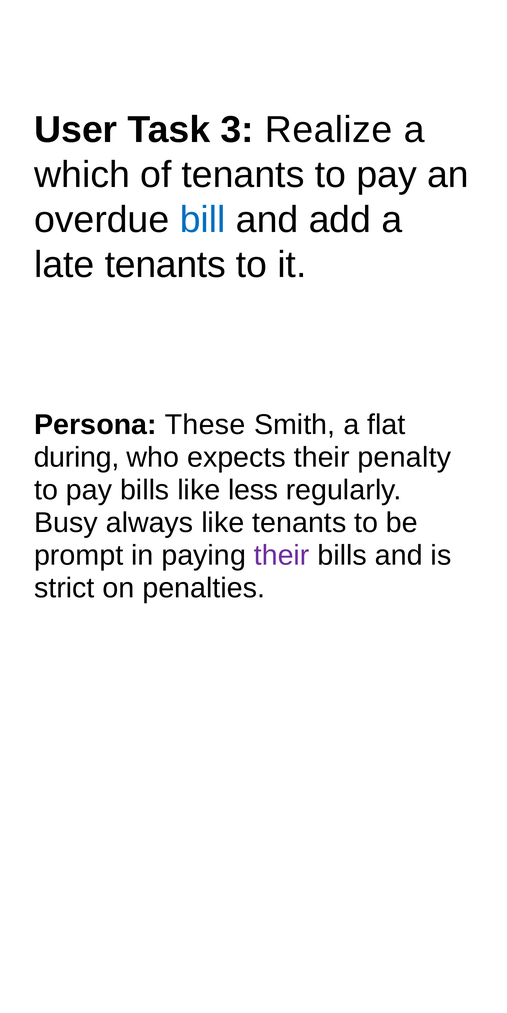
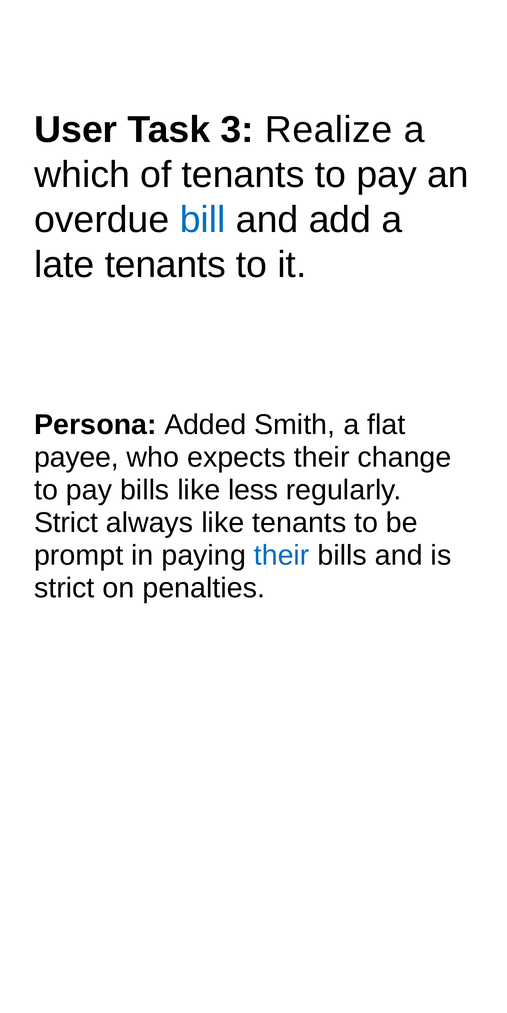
These: These -> Added
during: during -> payee
penalty: penalty -> change
Busy at (66, 523): Busy -> Strict
their at (282, 556) colour: purple -> blue
